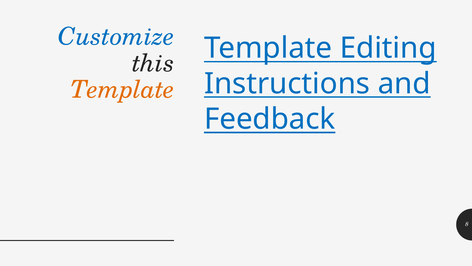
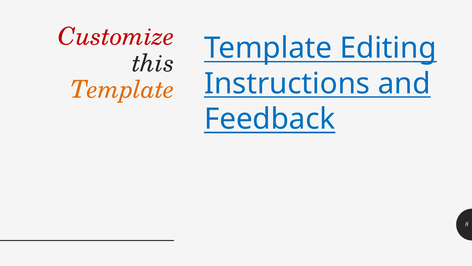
Customize colour: blue -> red
